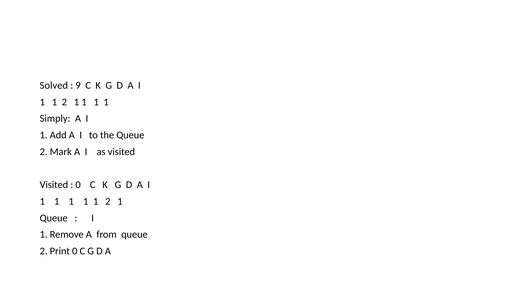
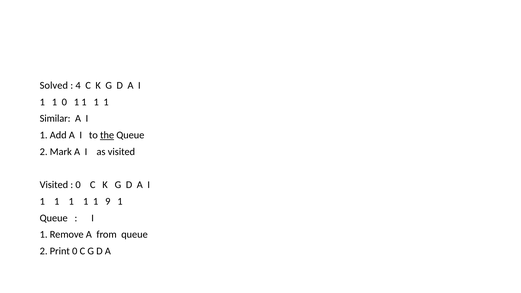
9: 9 -> 4
2 at (64, 102): 2 -> 0
Simply: Simply -> Similar
the underline: none -> present
1 1 1 2: 2 -> 9
